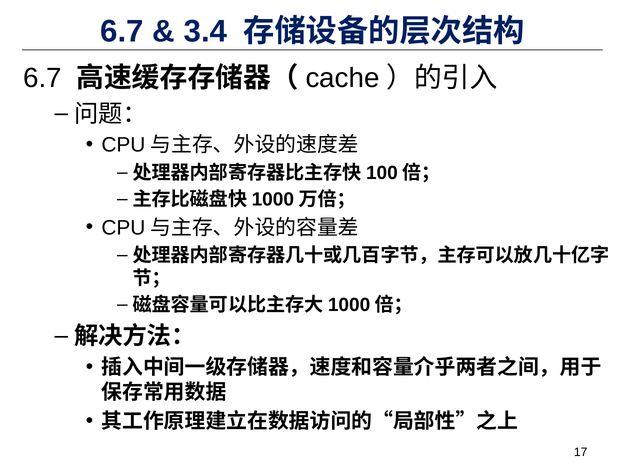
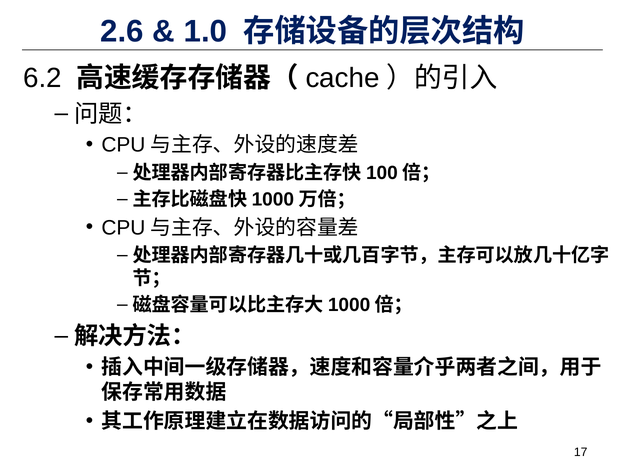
6.7 at (122, 31): 6.7 -> 2.6
3.4: 3.4 -> 1.0
6.7 at (43, 78): 6.7 -> 6.2
